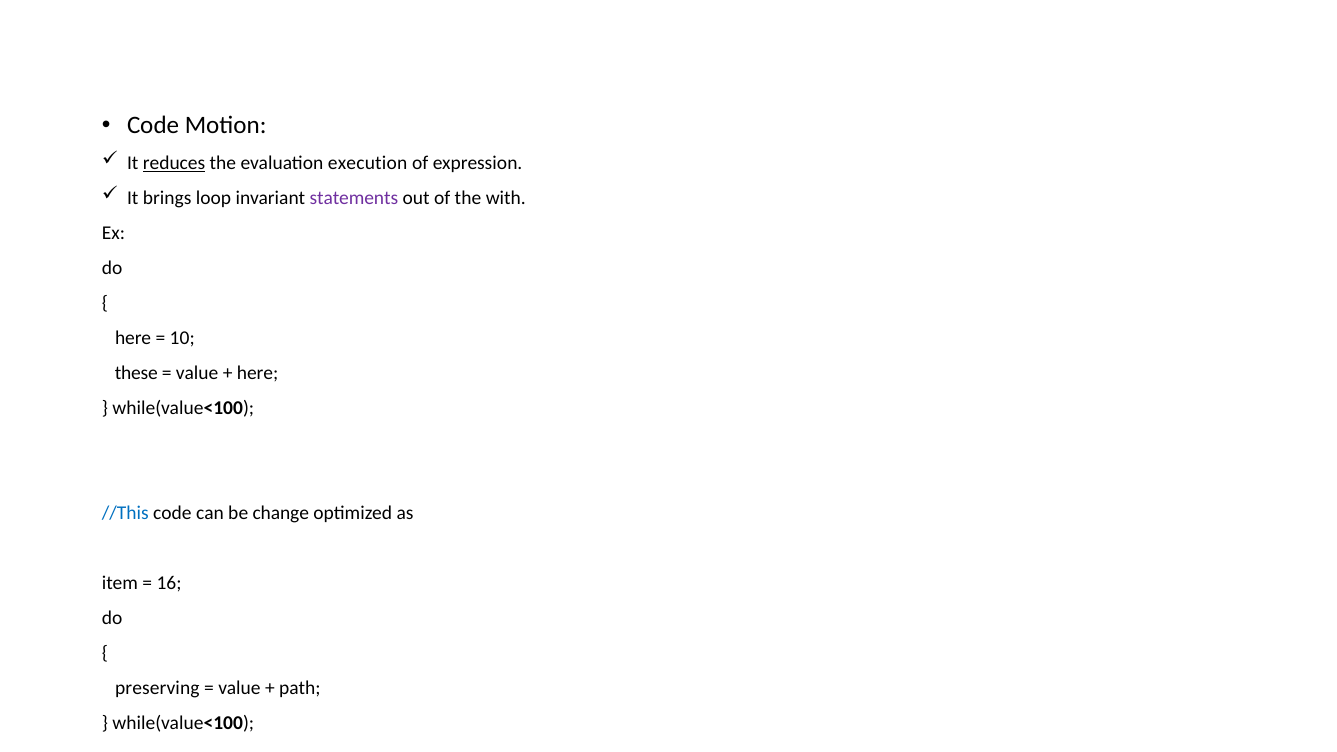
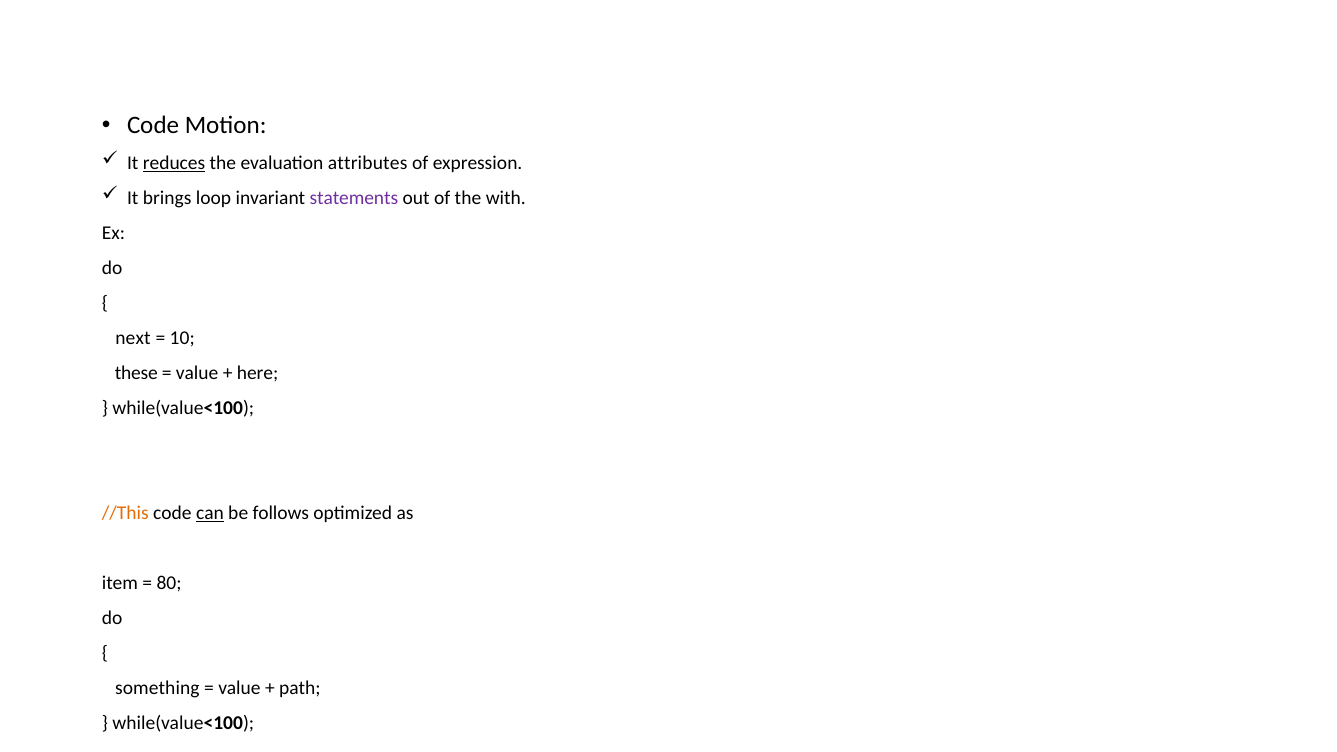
execution: execution -> attributes
here at (133, 338): here -> next
//This colour: blue -> orange
can underline: none -> present
change: change -> follows
16: 16 -> 80
preserving: preserving -> something
